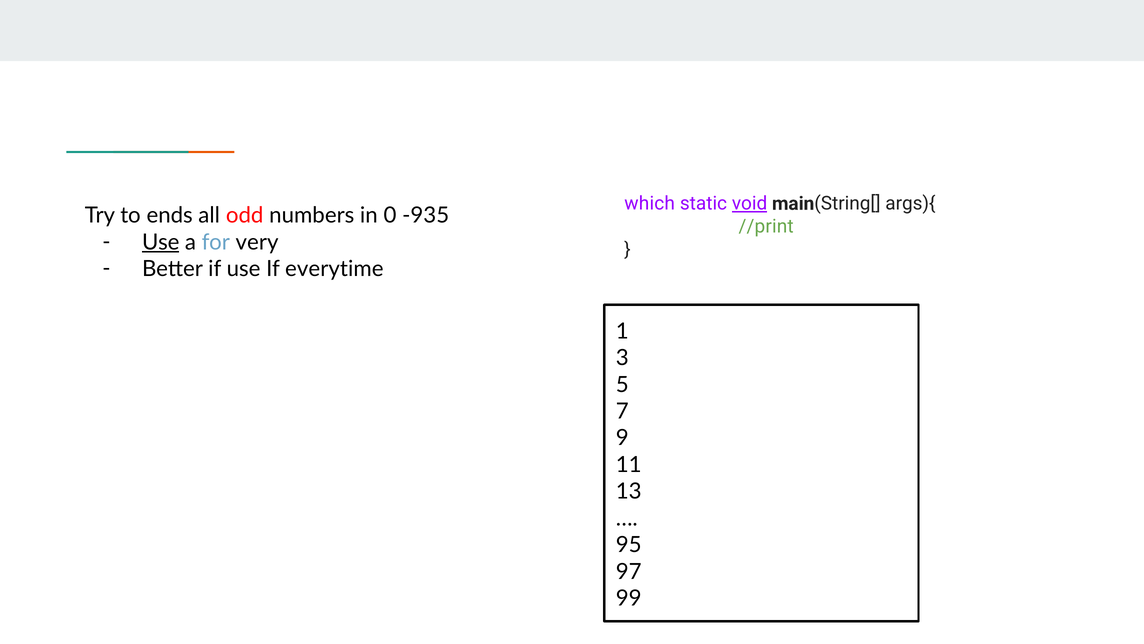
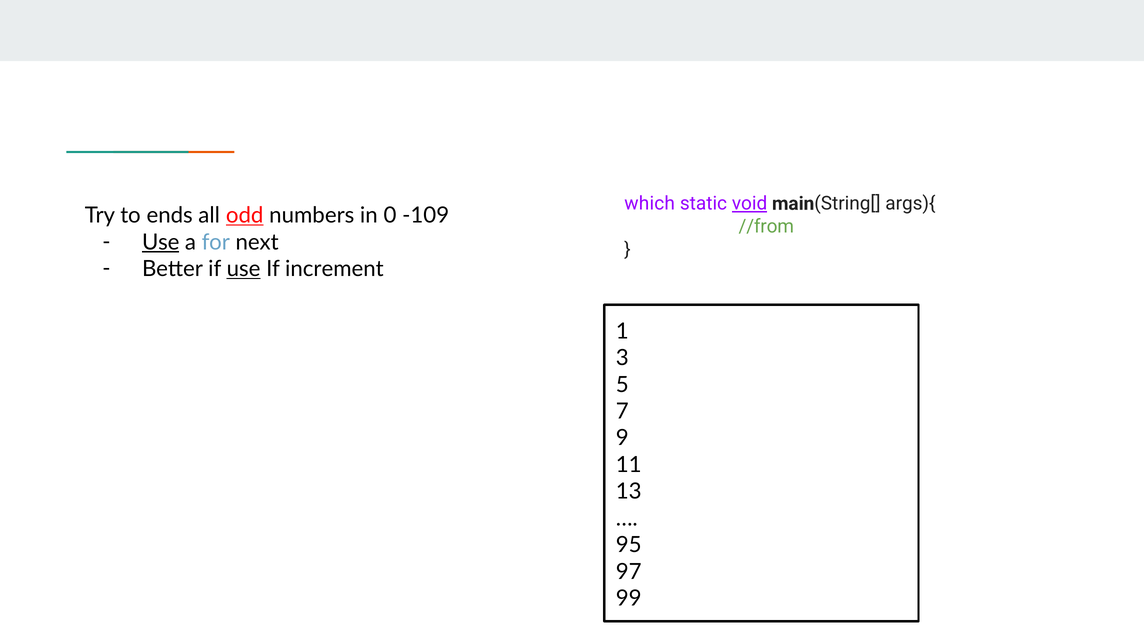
odd underline: none -> present
-935: -935 -> -109
//print: //print -> //from
very: very -> next
use at (244, 269) underline: none -> present
everytime: everytime -> increment
